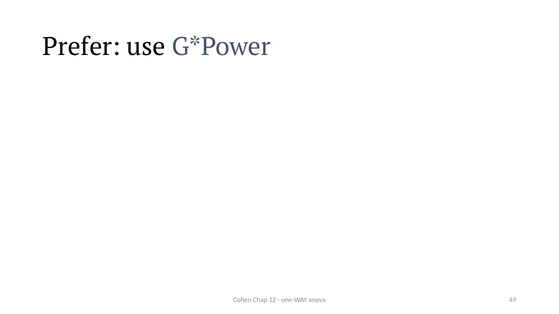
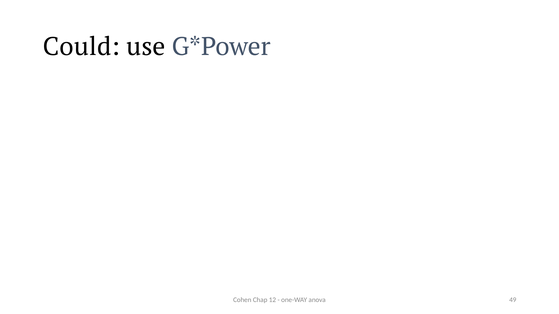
Prefer: Prefer -> Could
